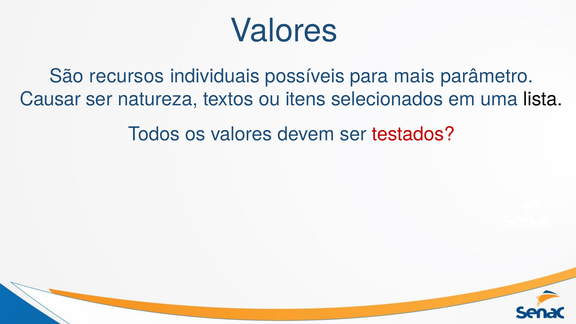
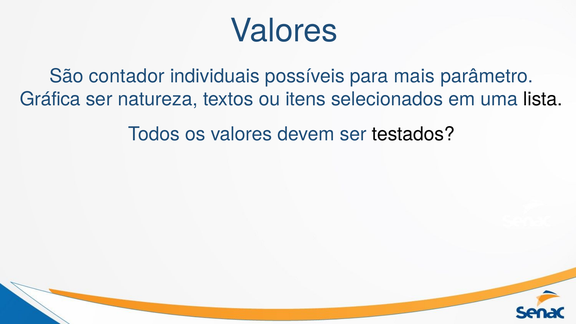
recursos: recursos -> contador
Causar: Causar -> Gráfica
testados colour: red -> black
